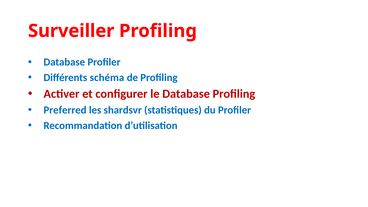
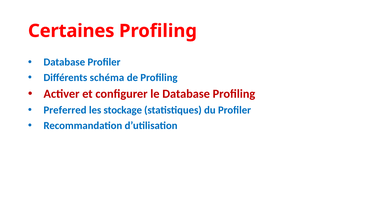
Surveiller: Surveiller -> Certaines
shardsvr: shardsvr -> stockage
